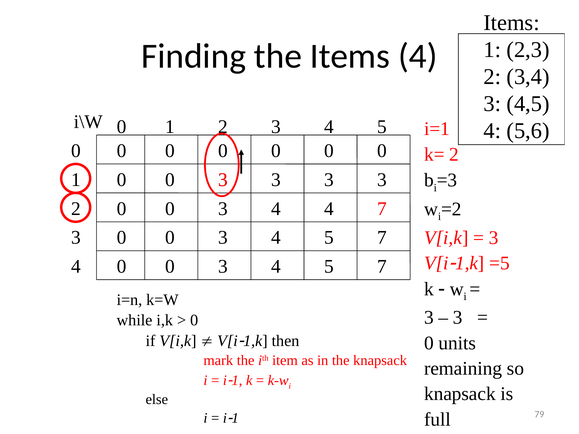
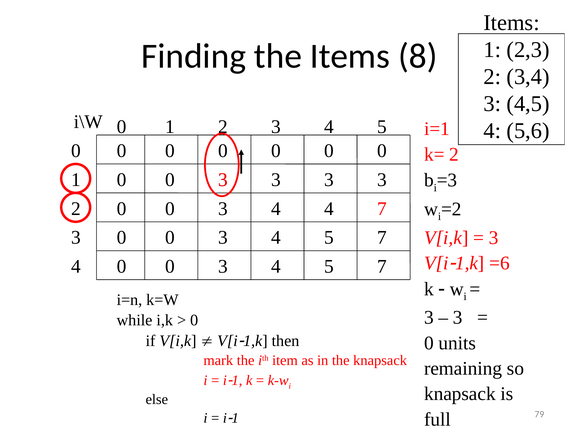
Items 4: 4 -> 8
=5: =5 -> =6
